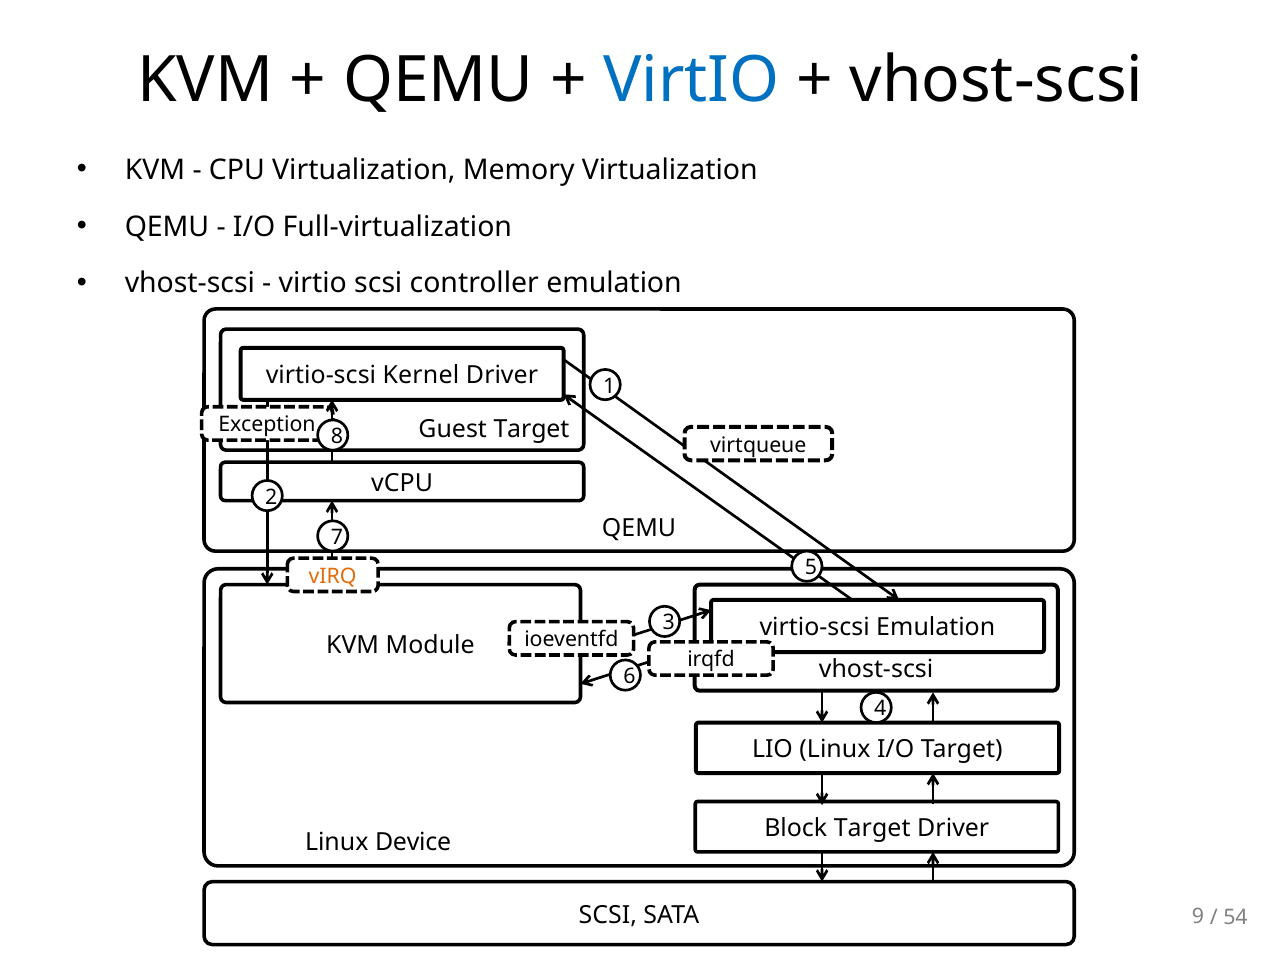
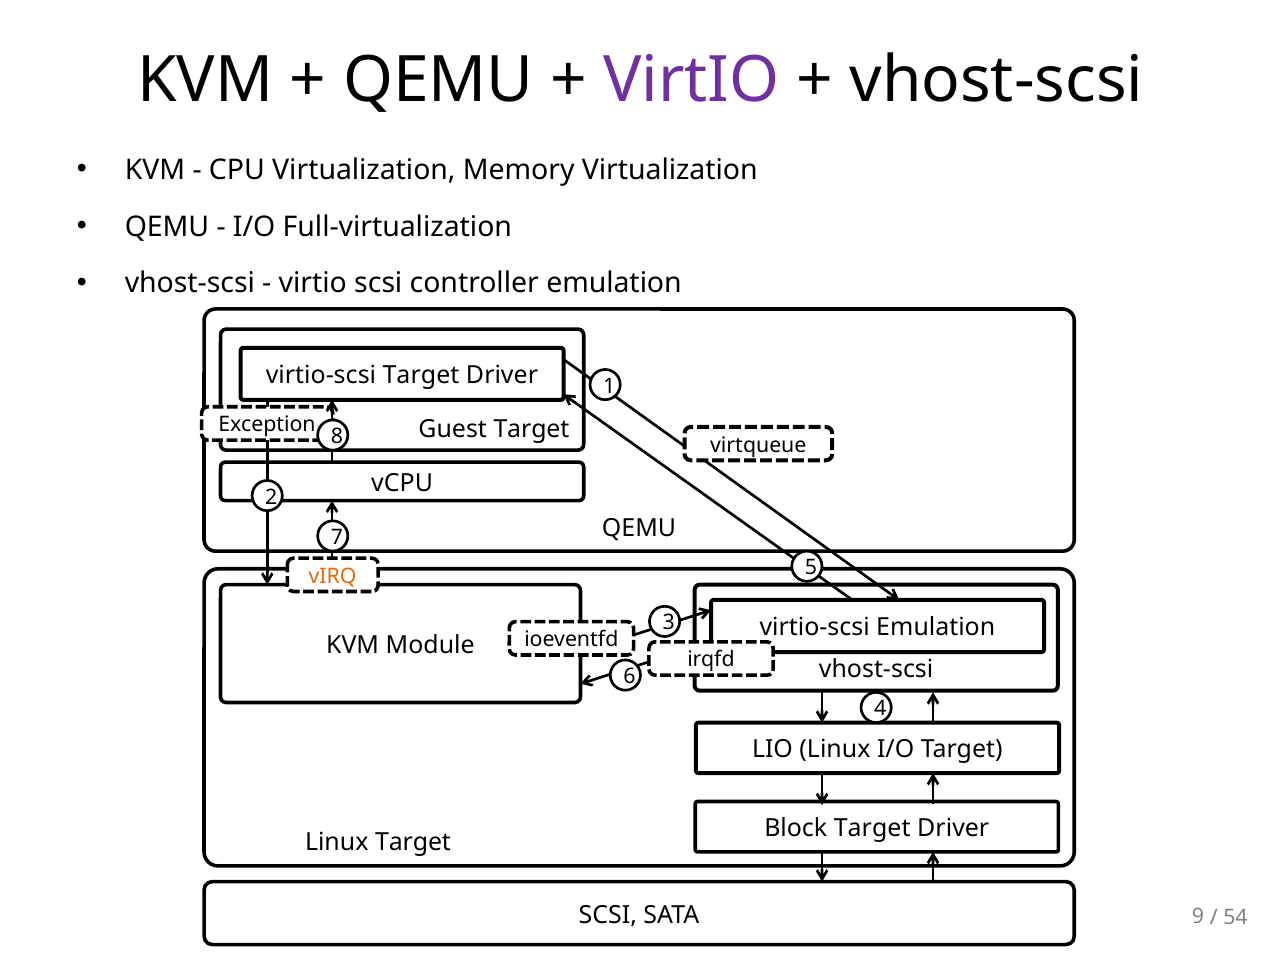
VirtIO at (692, 81) colour: blue -> purple
virtio-scsi Kernel: Kernel -> Target
Linux Device: Device -> Target
